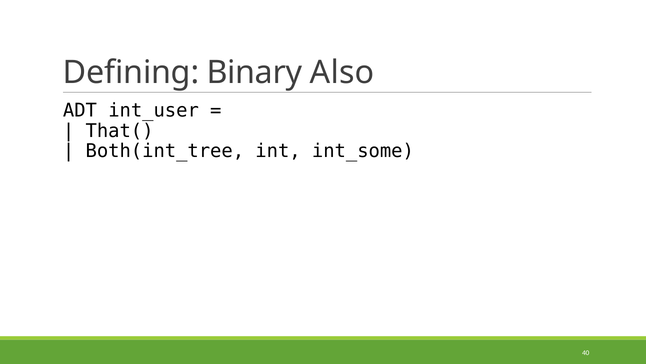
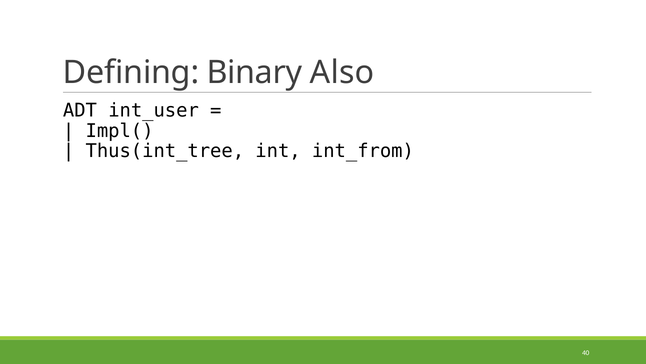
That(: That( -> Impl(
Both(int_tree: Both(int_tree -> Thus(int_tree
int_some: int_some -> int_from
